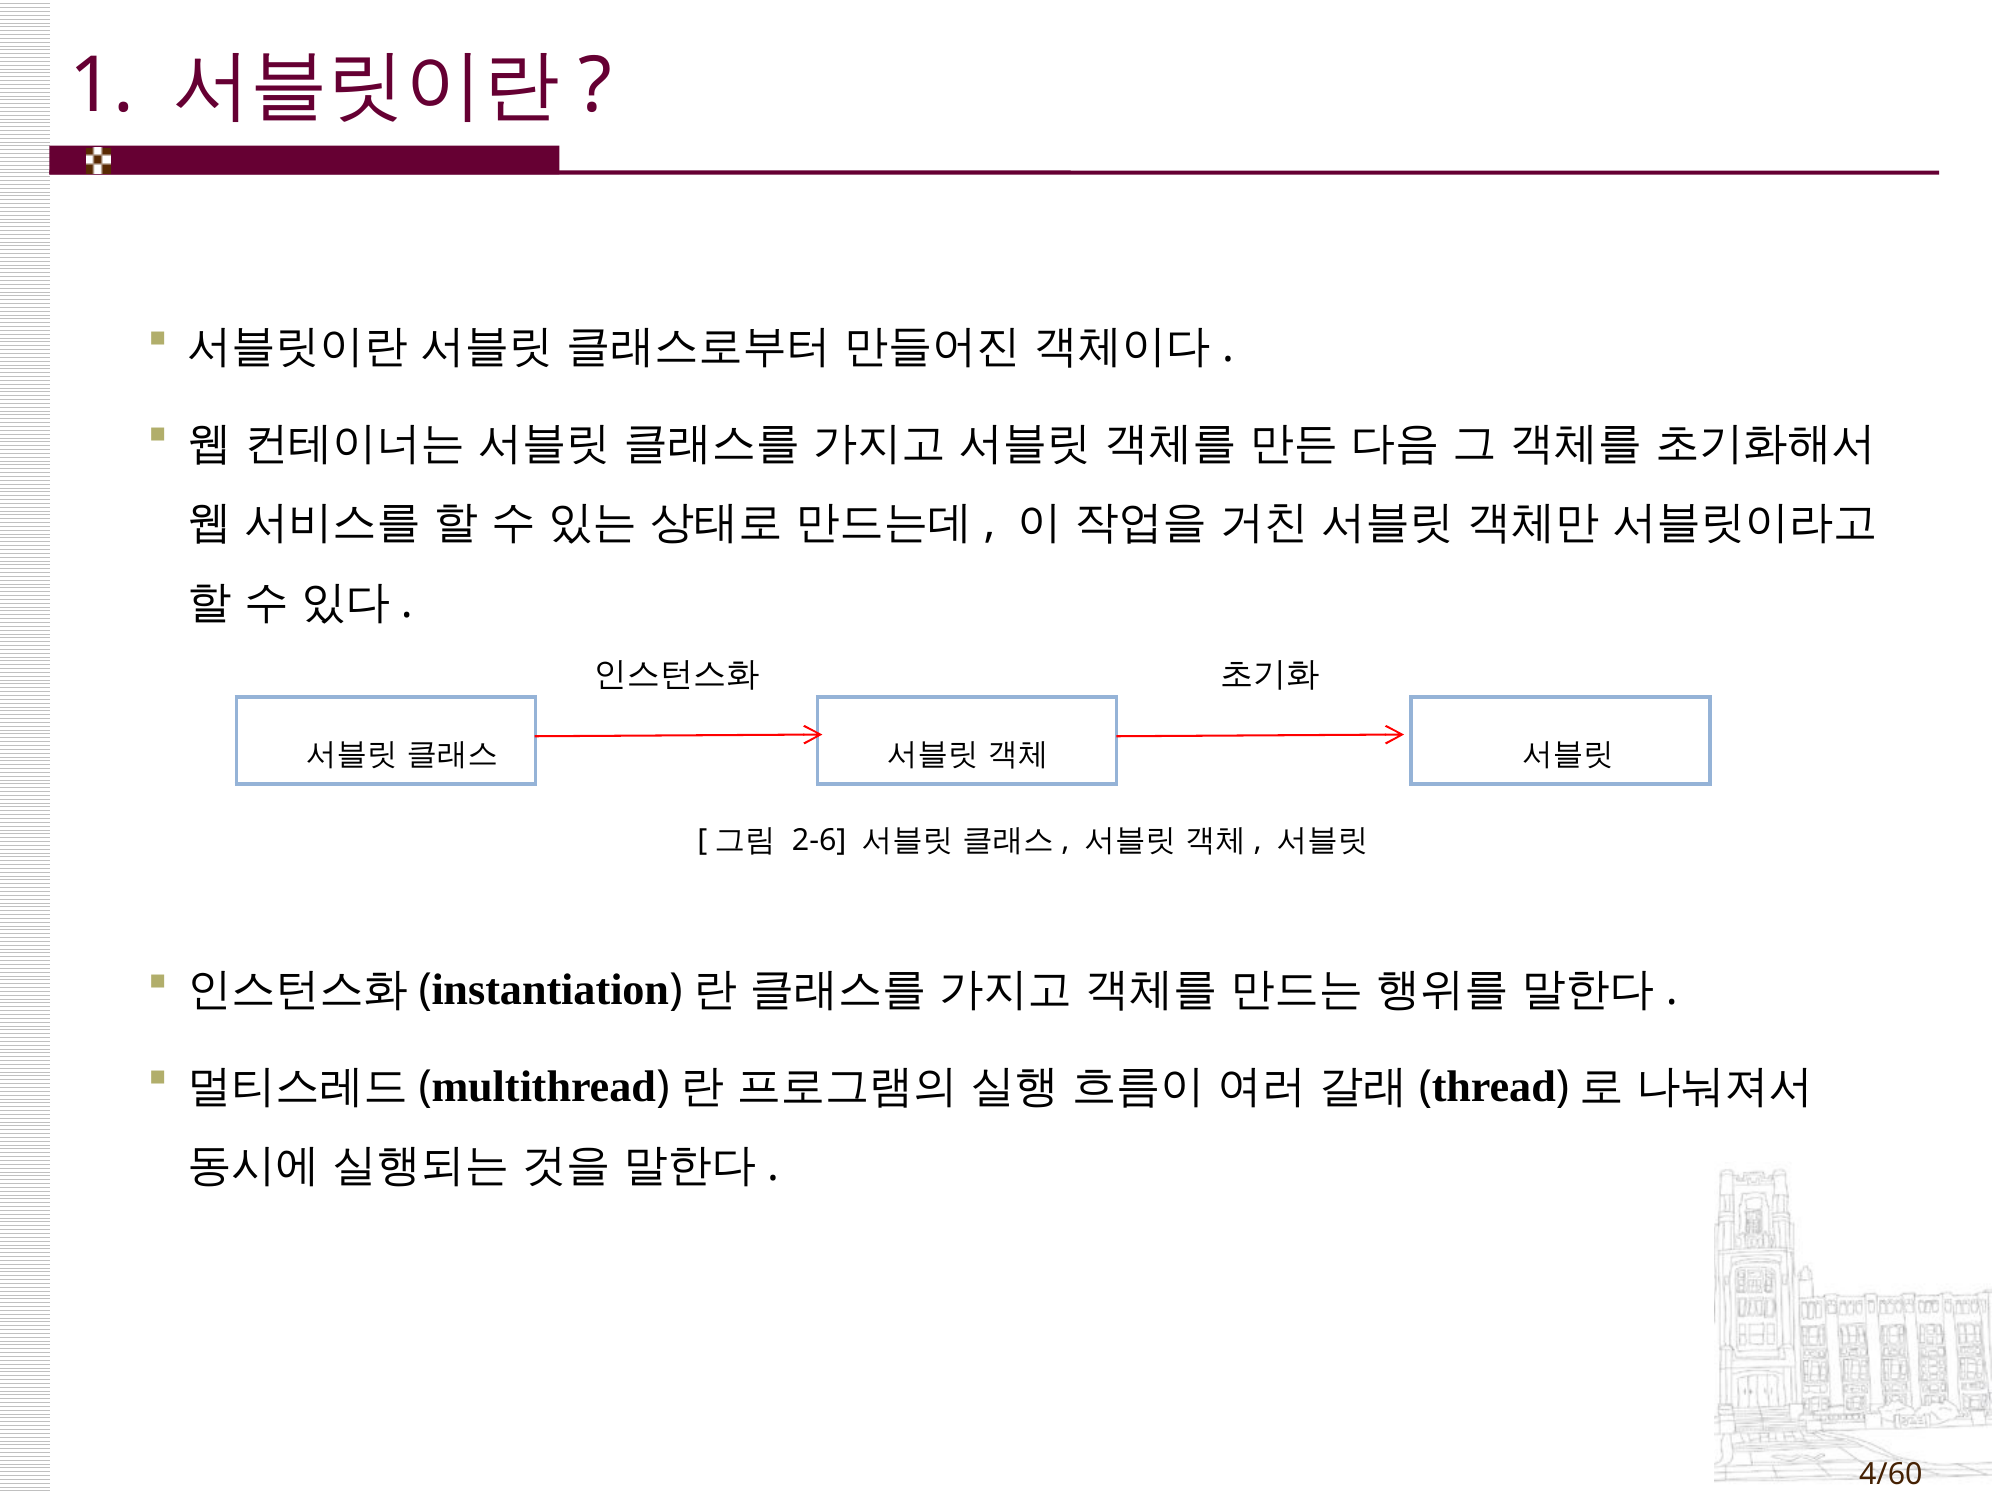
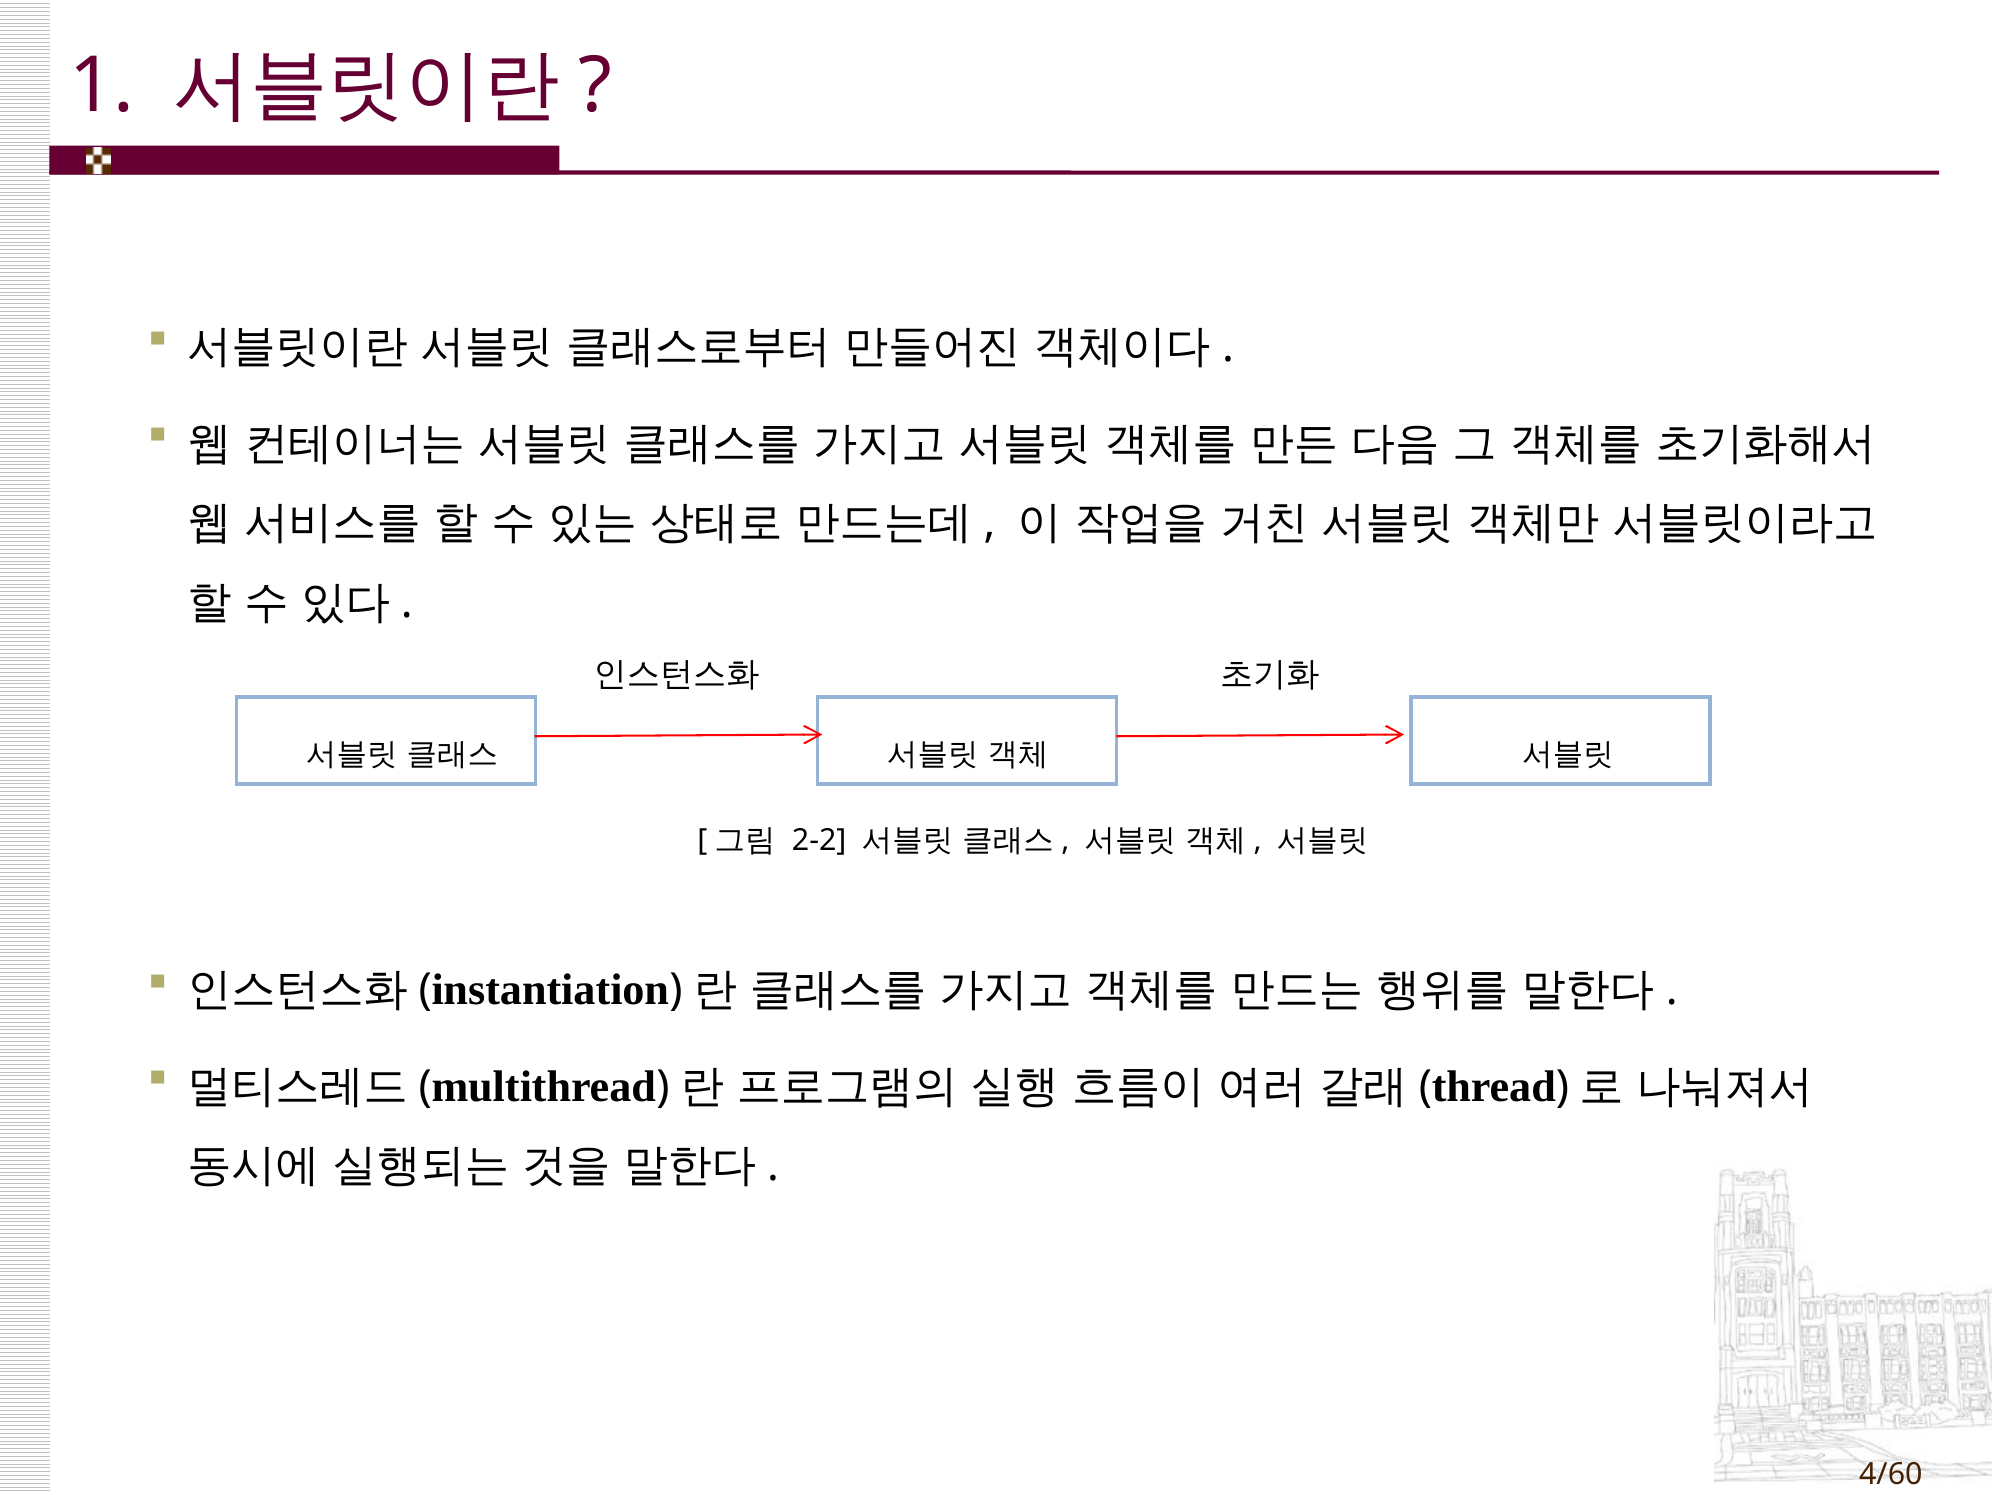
2-6: 2-6 -> 2-2
